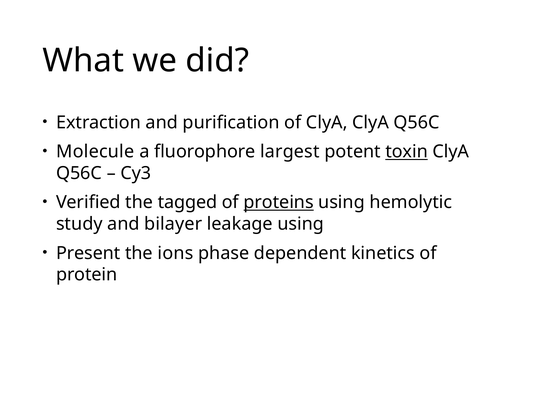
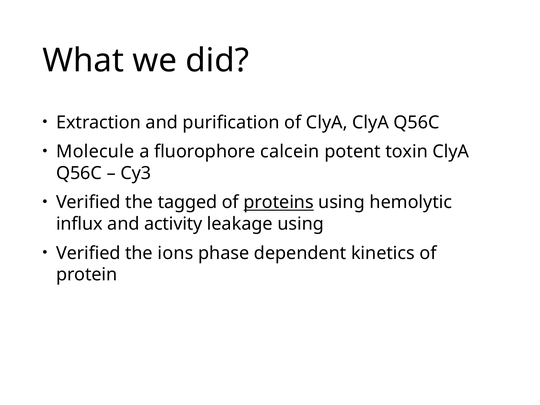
largest: largest -> calcein
toxin underline: present -> none
study: study -> influx
bilayer: bilayer -> activity
Present at (88, 253): Present -> Verified
